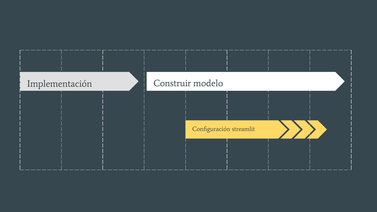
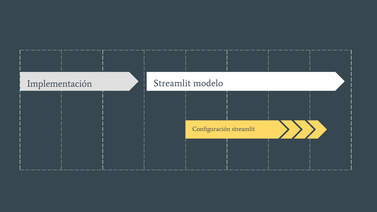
Implementación Construir: Construir -> Streamlit
